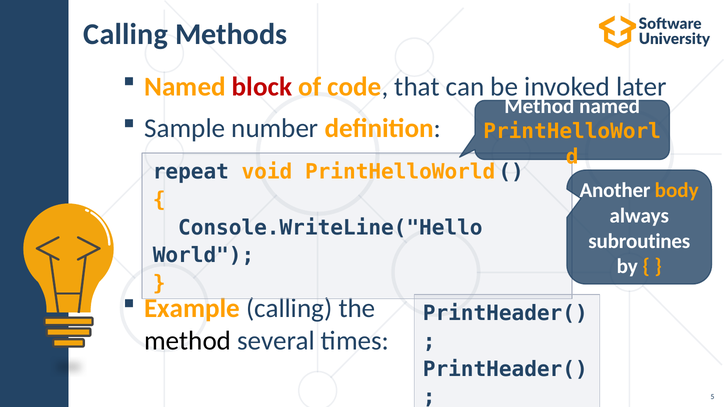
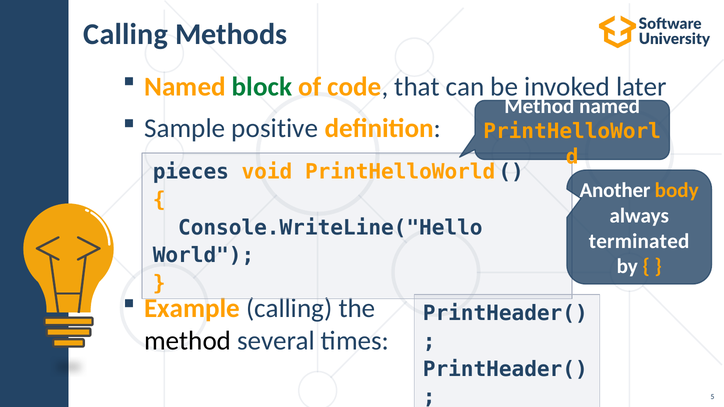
block colour: red -> green
number: number -> positive
repeat: repeat -> pieces
subroutines: subroutines -> terminated
